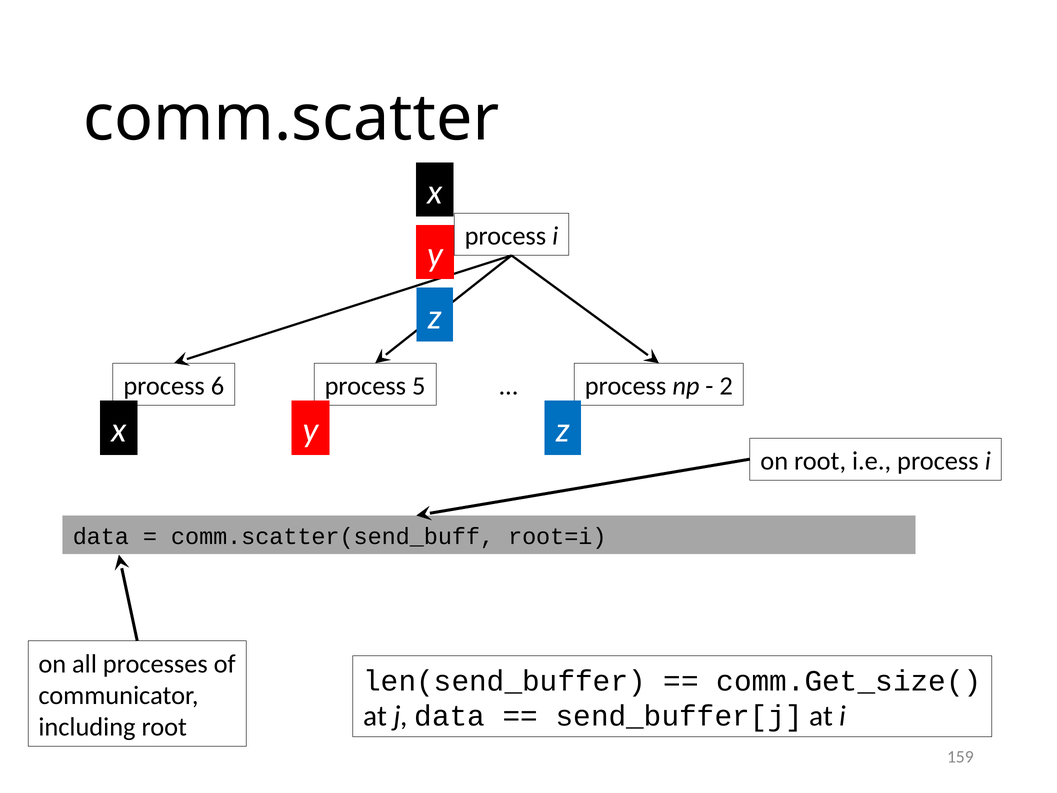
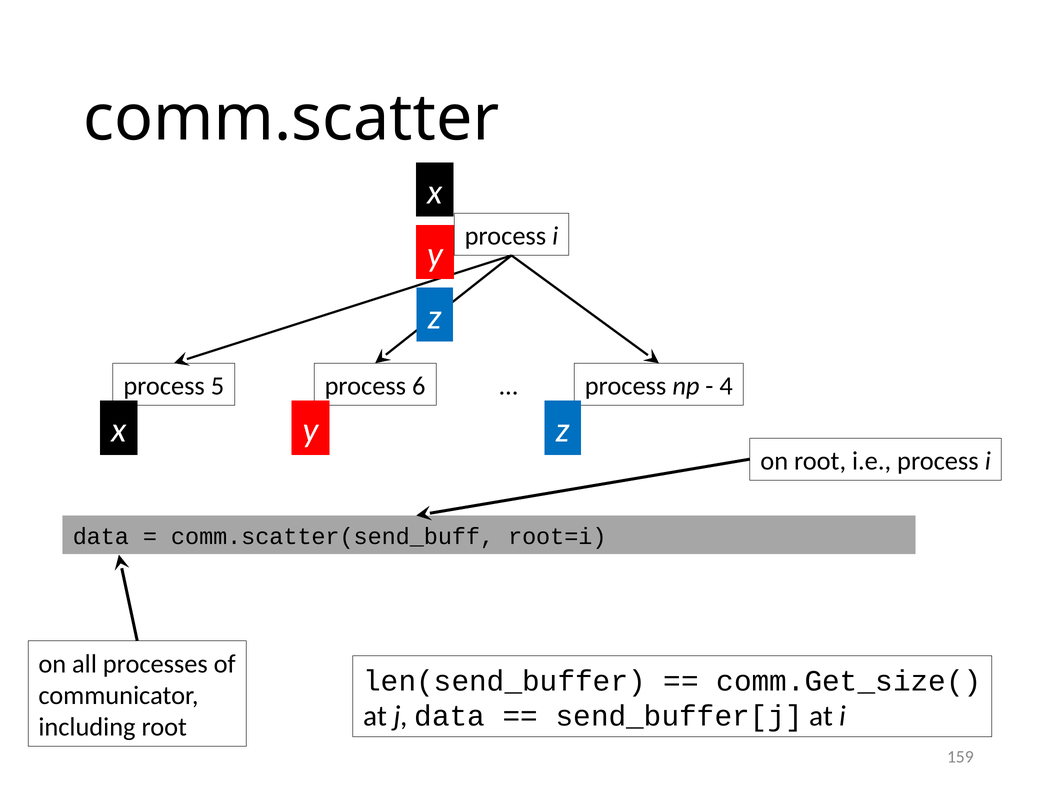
6: 6 -> 5
5: 5 -> 6
2: 2 -> 4
